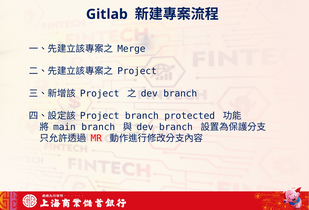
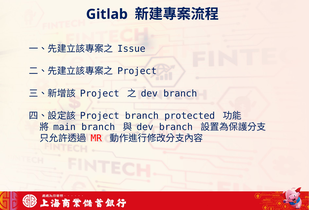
Merge: Merge -> Issue
